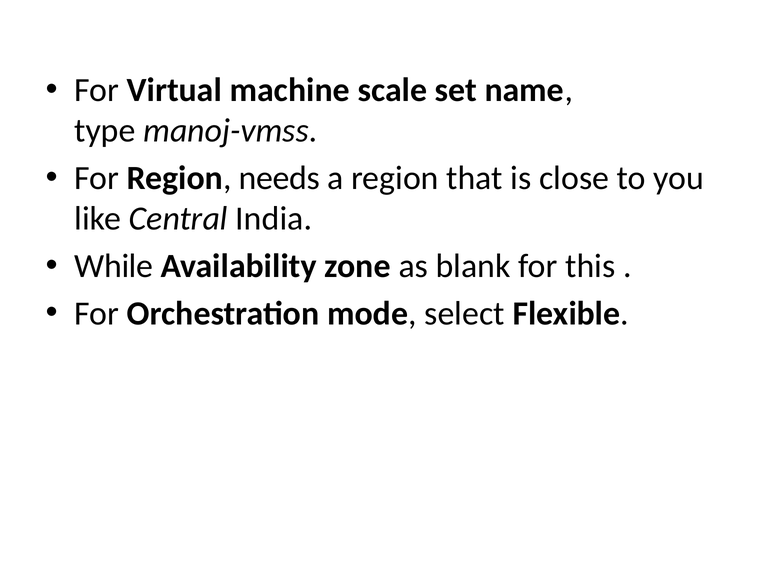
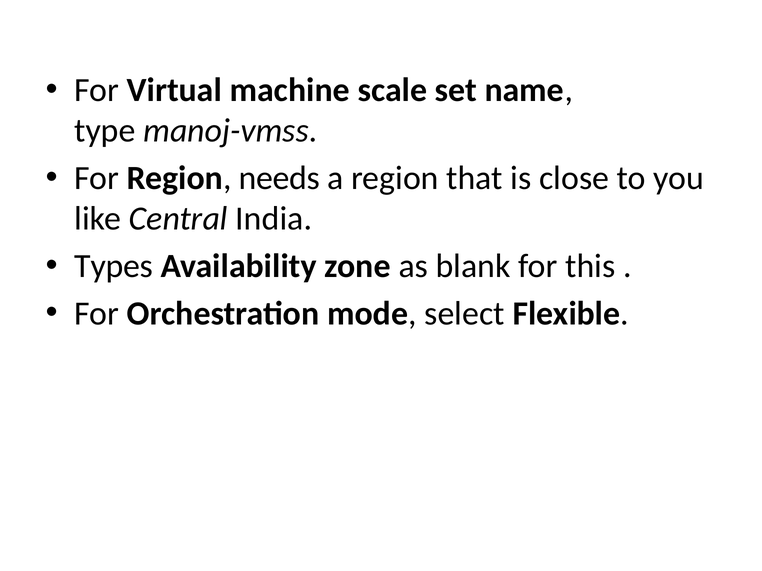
While: While -> Types
